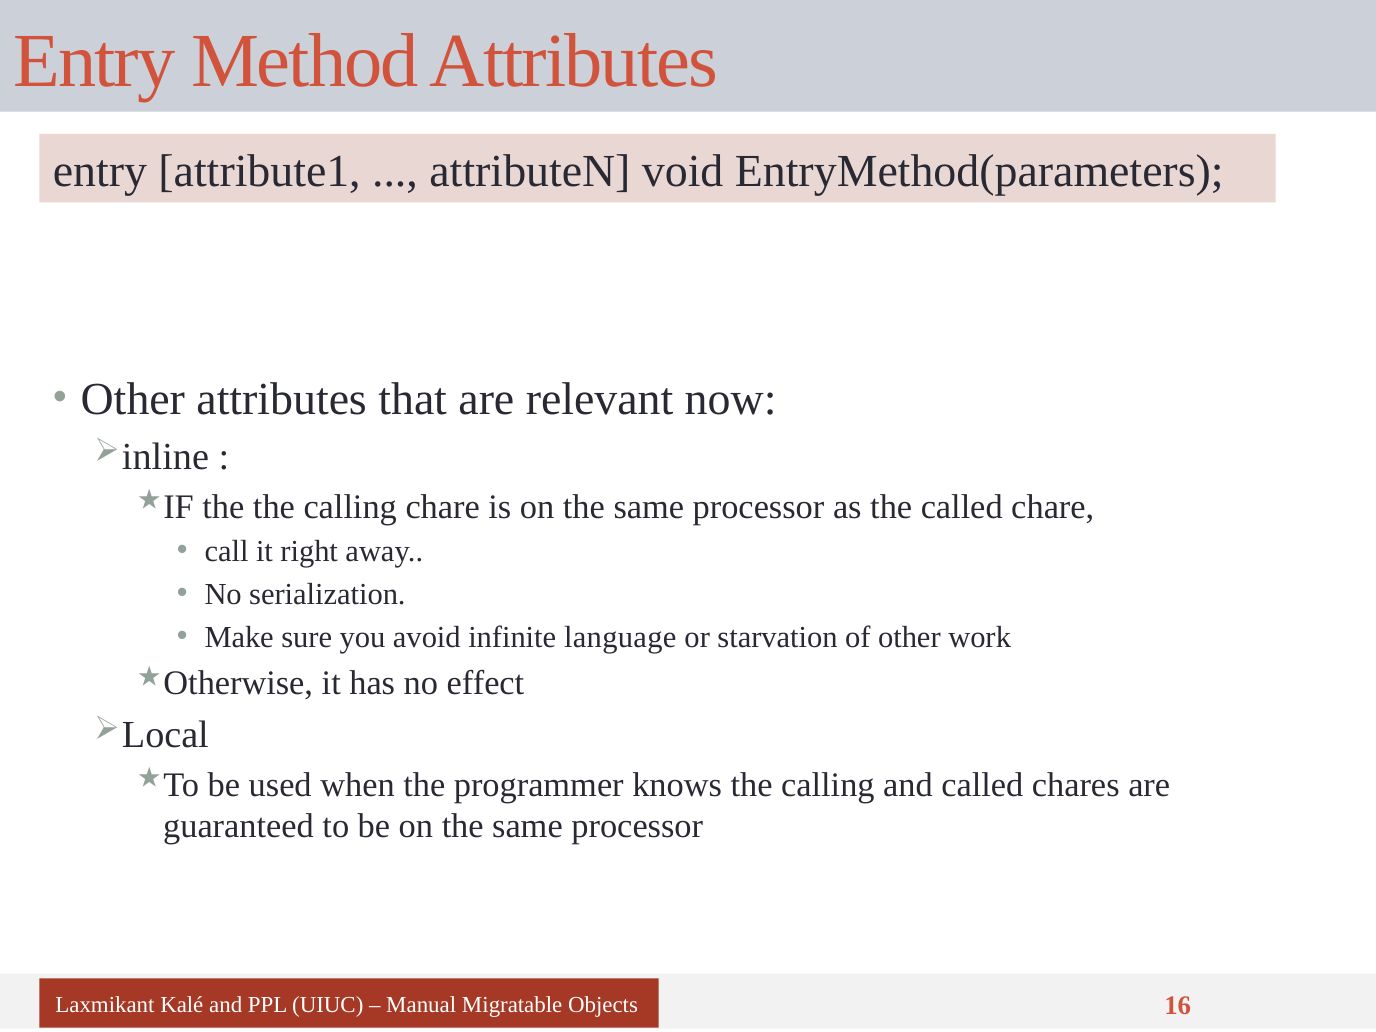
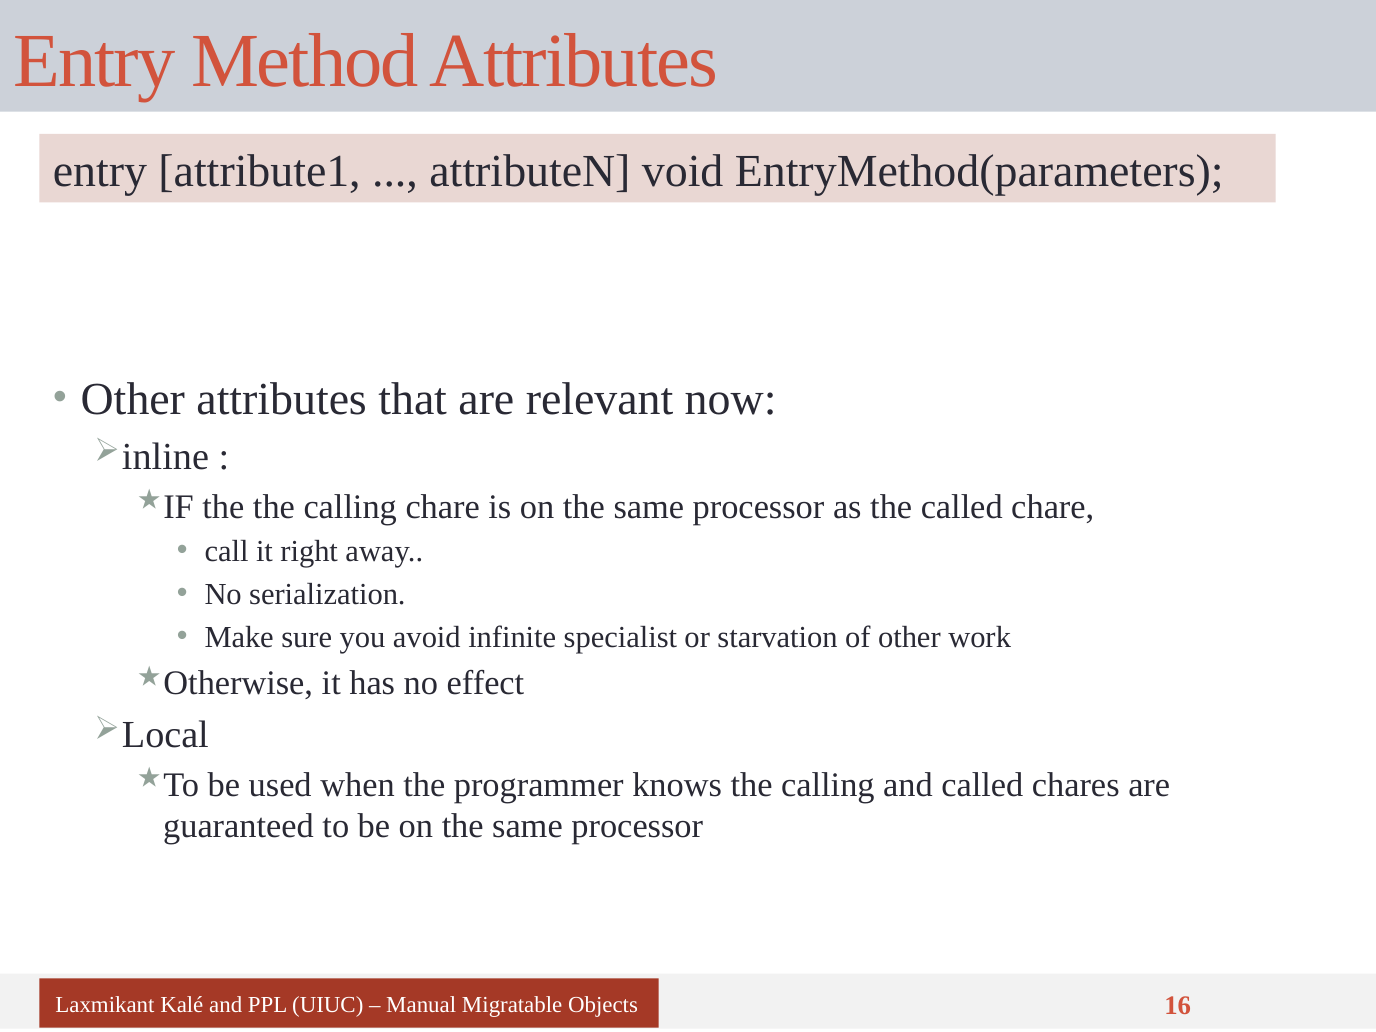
language: language -> specialist
